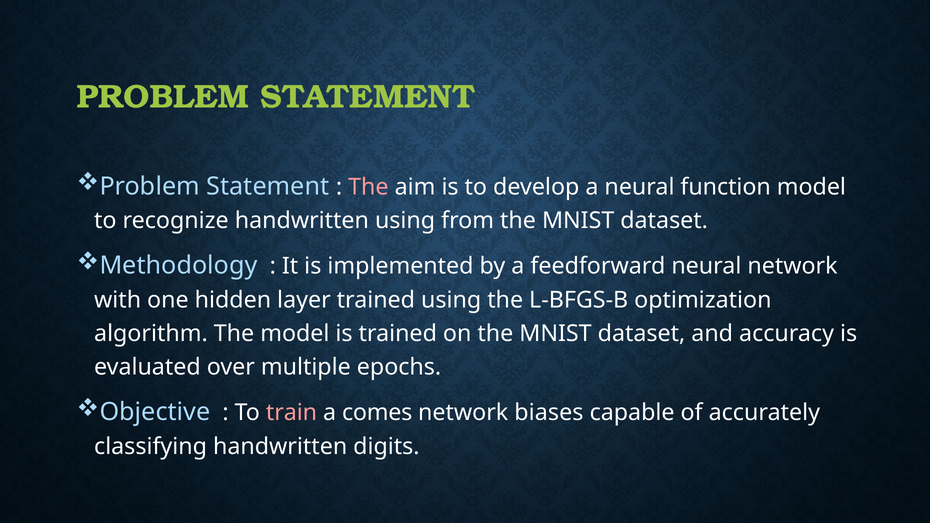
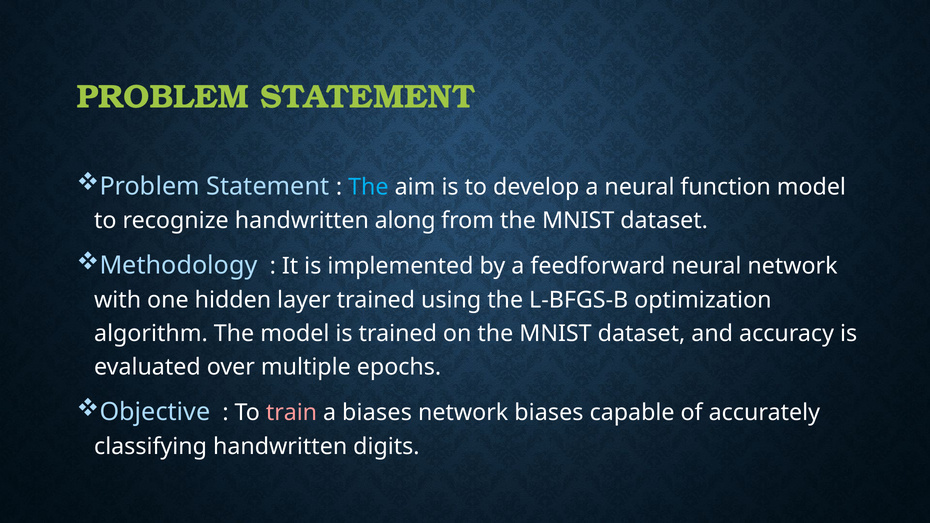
The at (368, 187) colour: pink -> light blue
handwritten using: using -> along
a comes: comes -> biases
